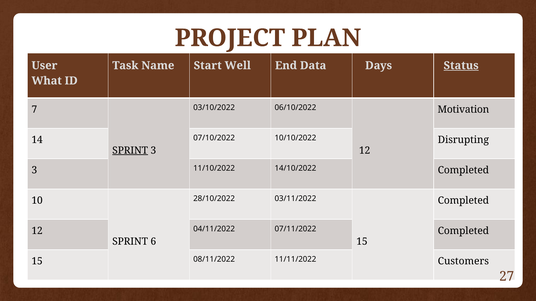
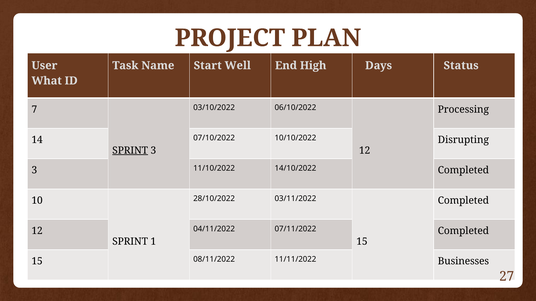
Data: Data -> High
Status underline: present -> none
Motivation: Motivation -> Processing
6: 6 -> 1
Customers: Customers -> Businesses
